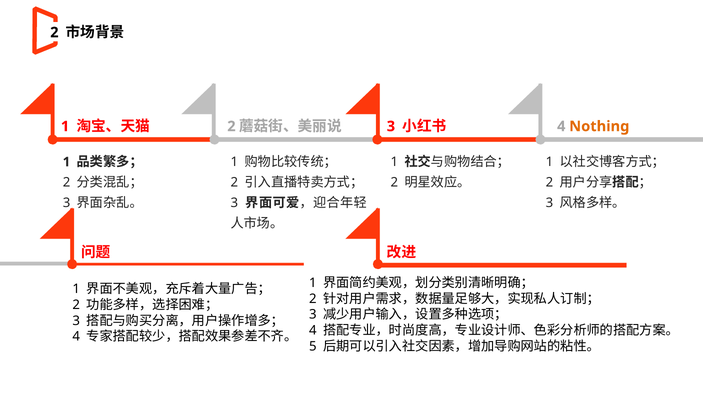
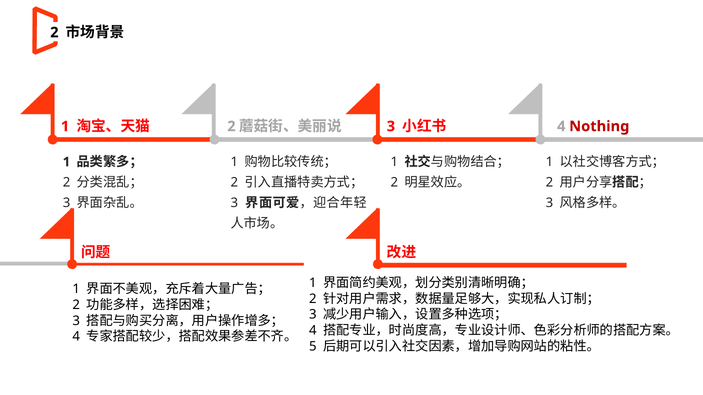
Nothing colour: orange -> red
